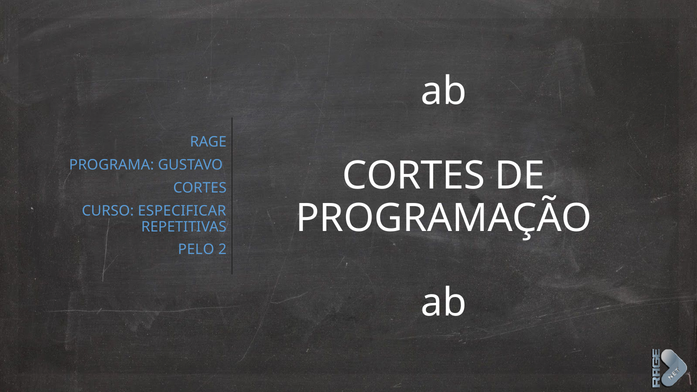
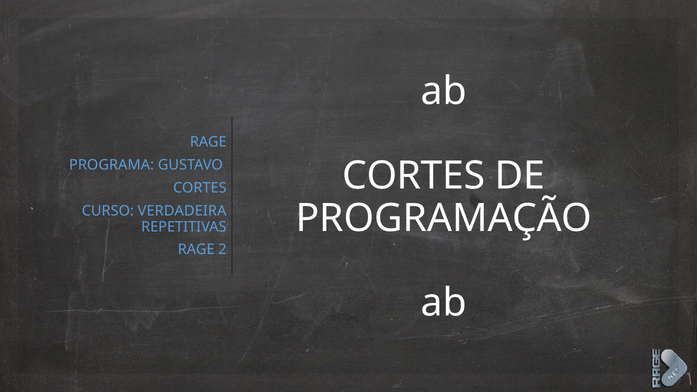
ESPECIFICAR: ESPECIFICAR -> VERDADEIRA
PELO at (196, 250): PELO -> RAGE
